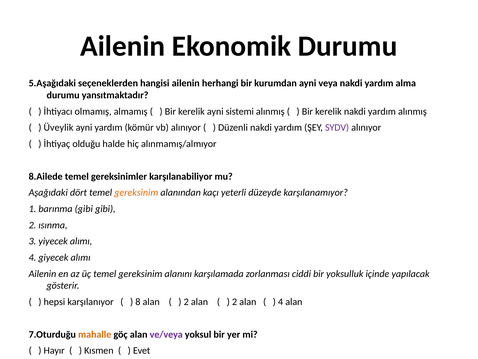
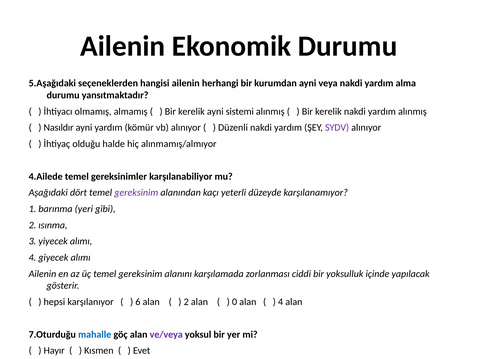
Üveylik: Üveylik -> Nasıldır
8.Ailede: 8.Ailede -> 4.Ailede
gereksinim at (136, 192) colour: orange -> purple
barınma gibi: gibi -> yeri
8: 8 -> 6
2 at (235, 302): 2 -> 0
mahalle colour: orange -> blue
